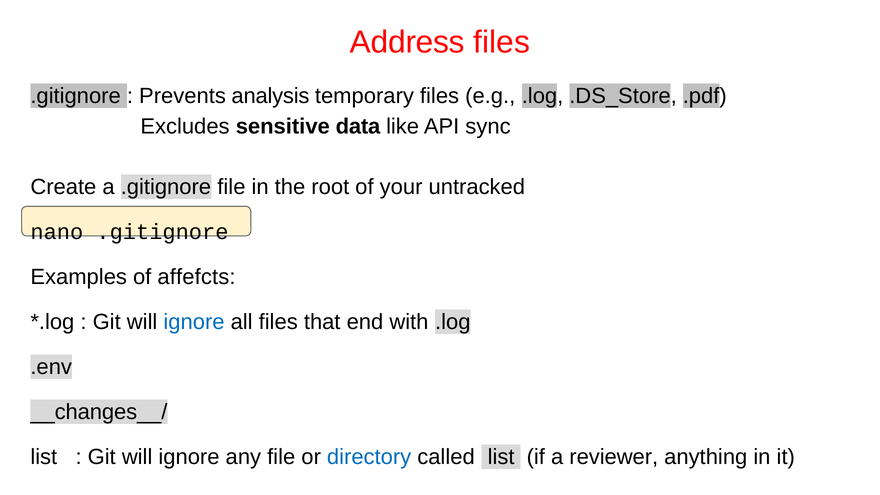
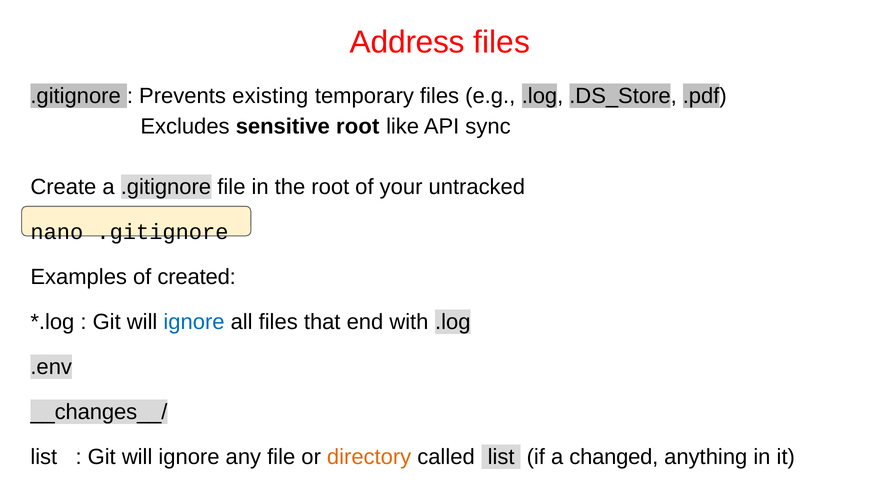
analysis: analysis -> existing
sensitive data: data -> root
affefcts: affefcts -> created
directory colour: blue -> orange
reviewer: reviewer -> changed
